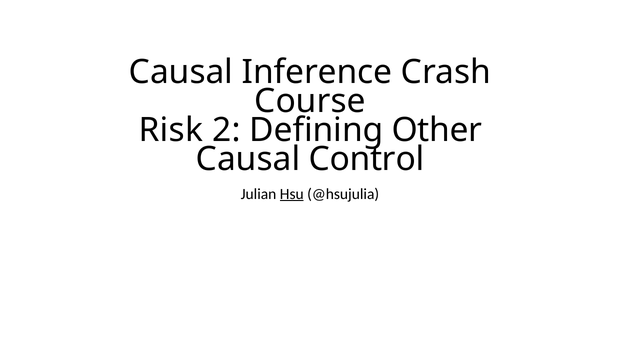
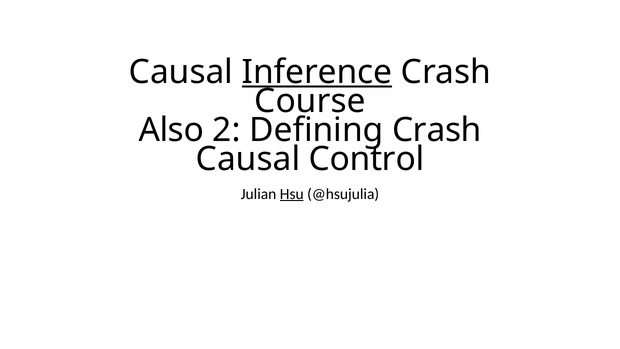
Inference underline: none -> present
Risk: Risk -> Also
Defining Other: Other -> Crash
